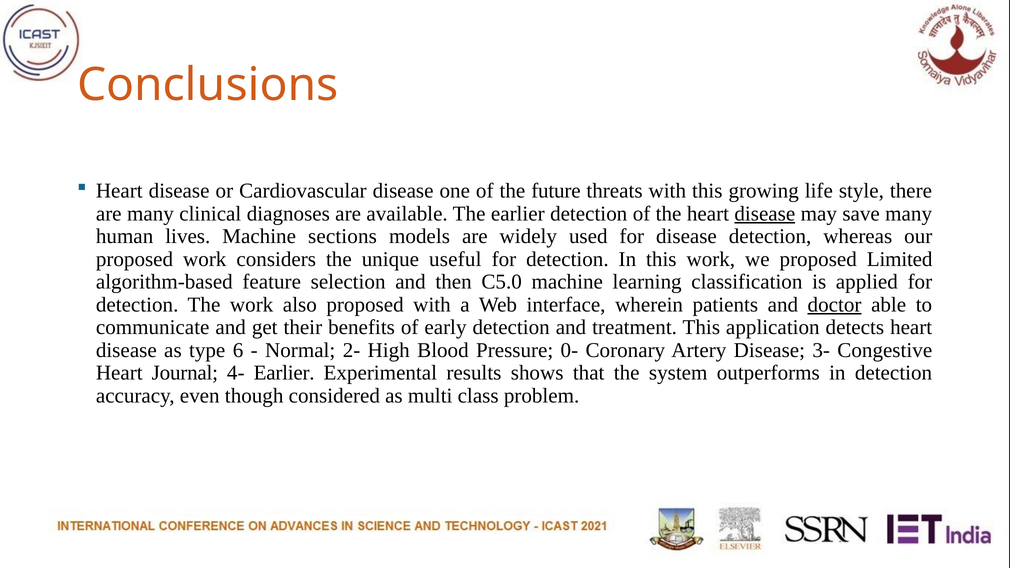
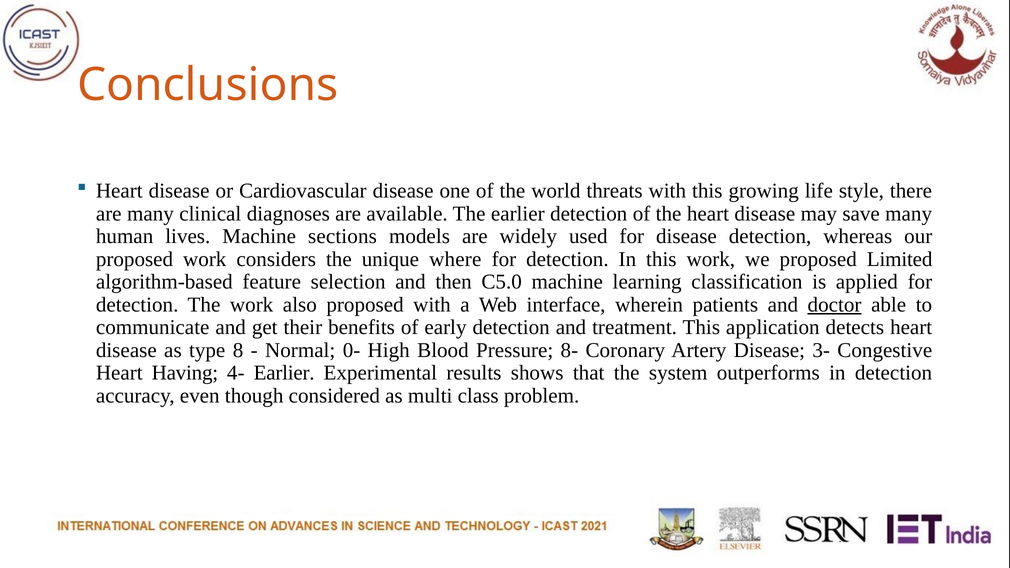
future: future -> world
disease at (765, 214) underline: present -> none
useful: useful -> where
6: 6 -> 8
2-: 2- -> 0-
0-: 0- -> 8-
Journal: Journal -> Having
